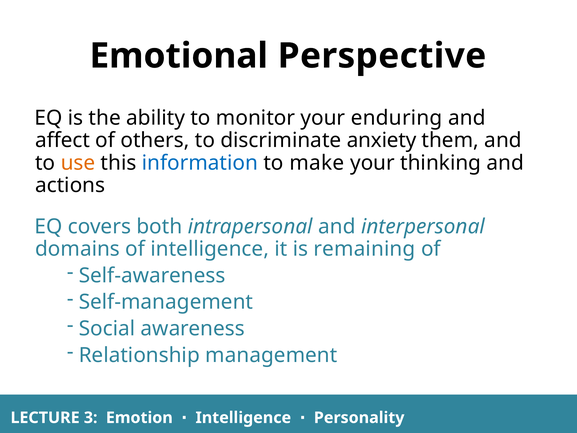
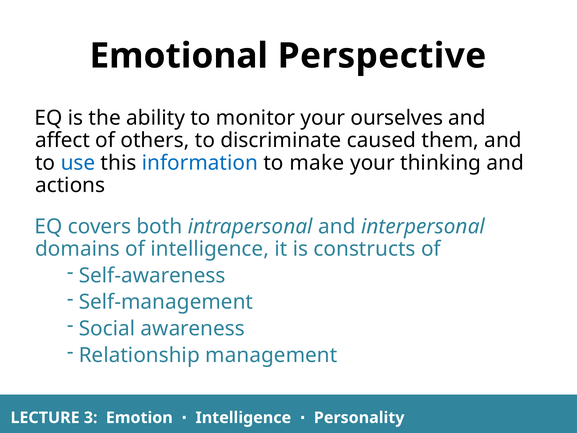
enduring: enduring -> ourselves
anxiety: anxiety -> caused
use colour: orange -> blue
remaining: remaining -> constructs
